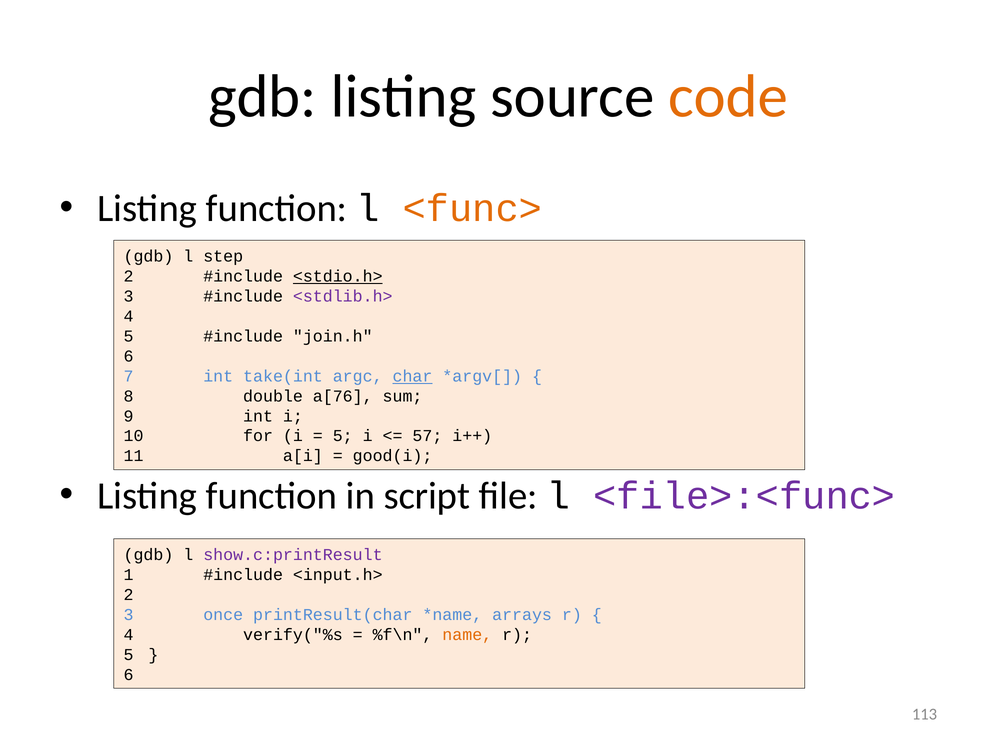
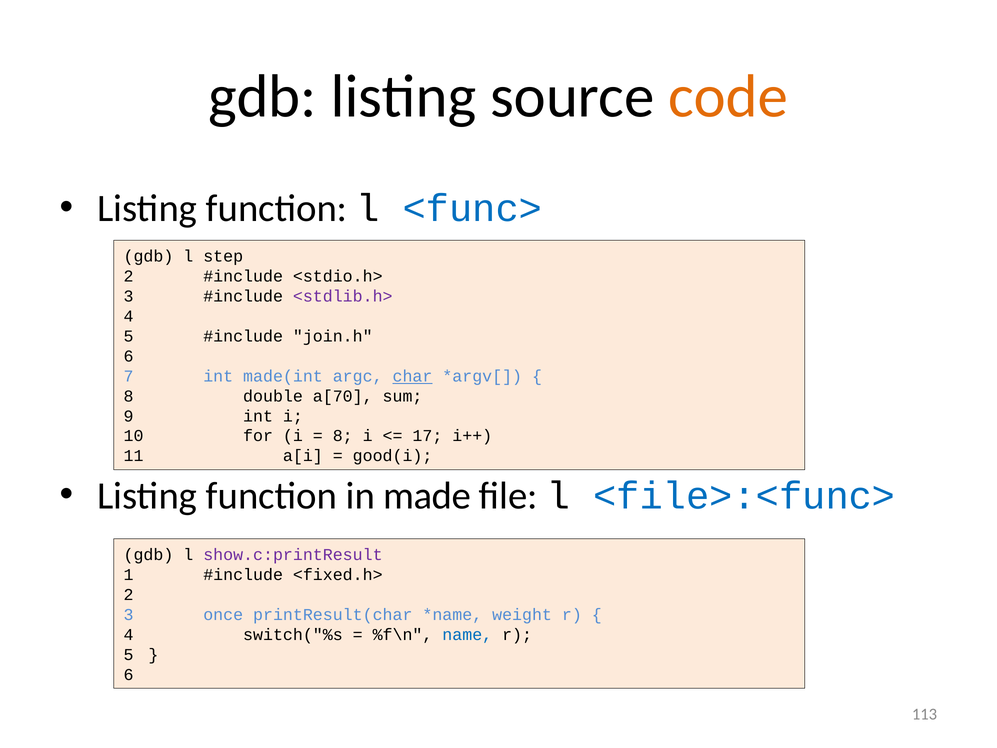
<func> colour: orange -> blue
<stdio.h> underline: present -> none
take(int: take(int -> made(int
a[76: a[76 -> a[70
5 at (343, 436): 5 -> 8
57: 57 -> 17
script: script -> made
<file>:<func> colour: purple -> blue
<input.h>: <input.h> -> <fixed.h>
arrays: arrays -> weight
verify("%s: verify("%s -> switch("%s
name colour: orange -> blue
